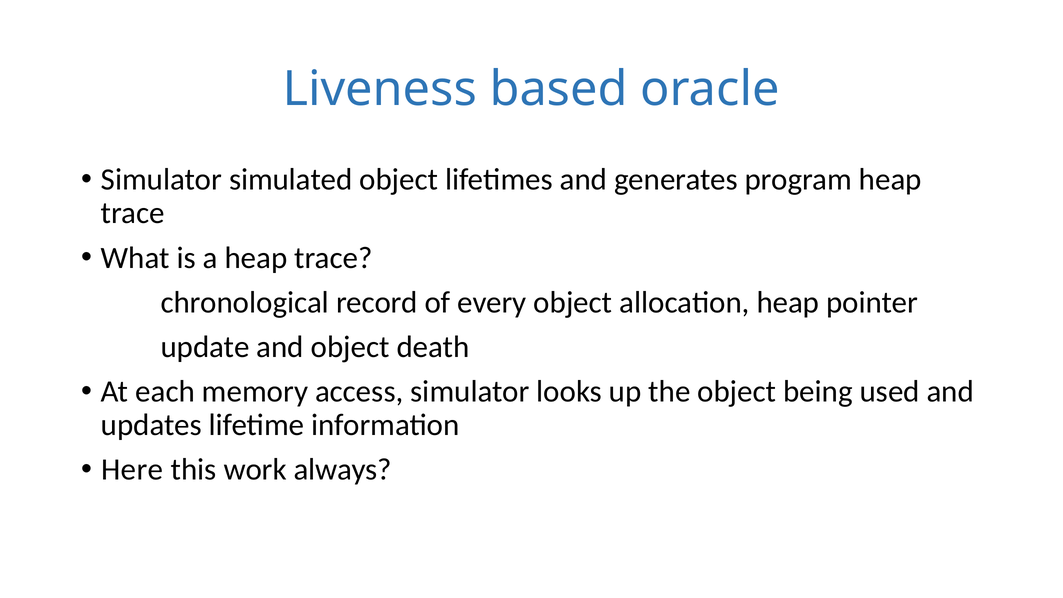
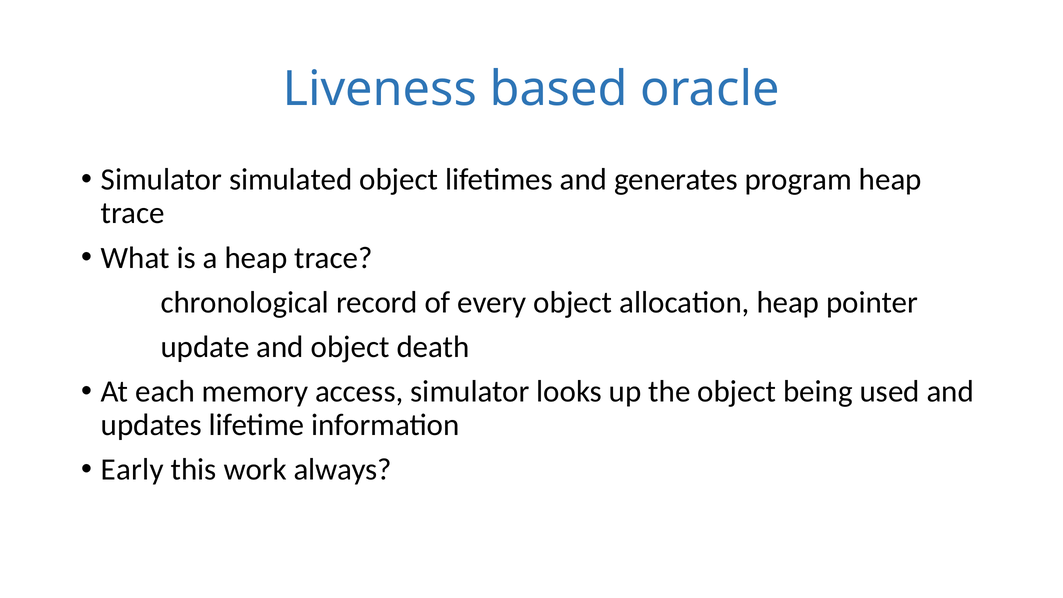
Here: Here -> Early
